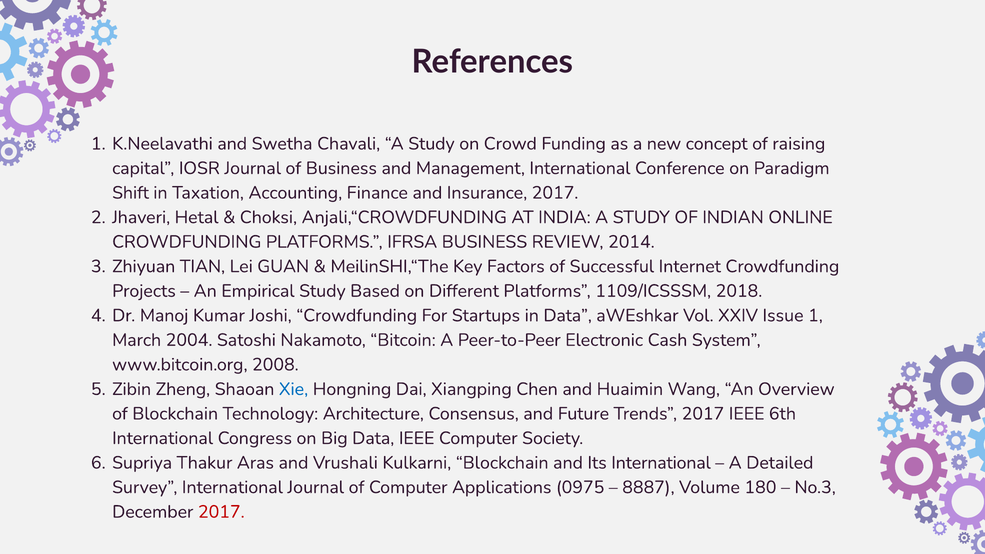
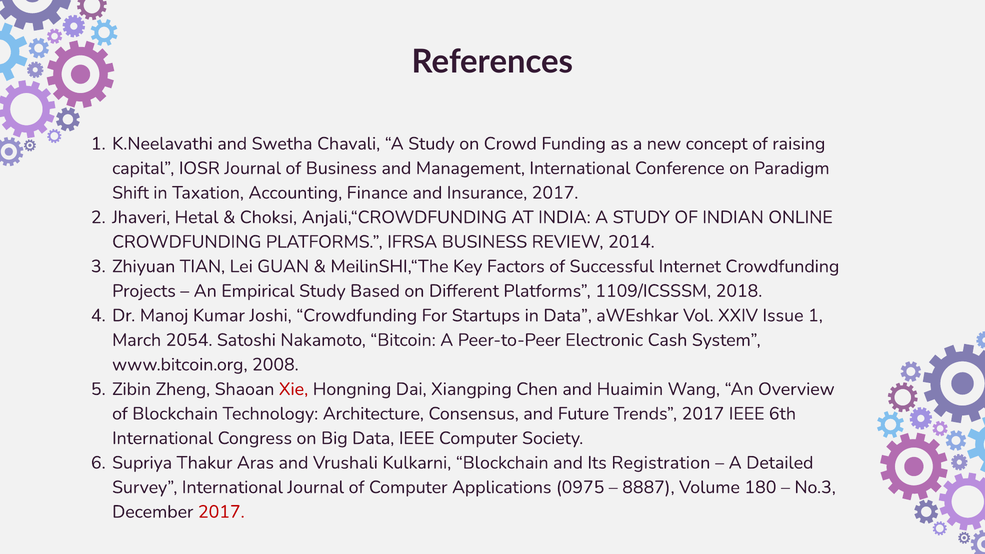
2004: 2004 -> 2054
Xie colour: blue -> red
Its International: International -> Registration
